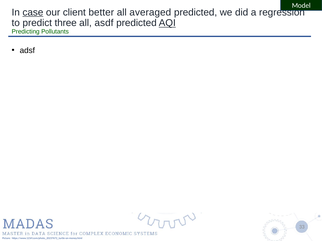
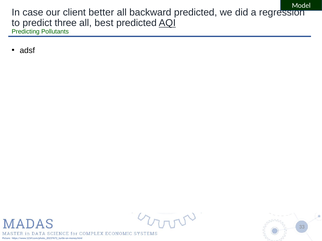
case underline: present -> none
averaged: averaged -> backward
asdf: asdf -> best
